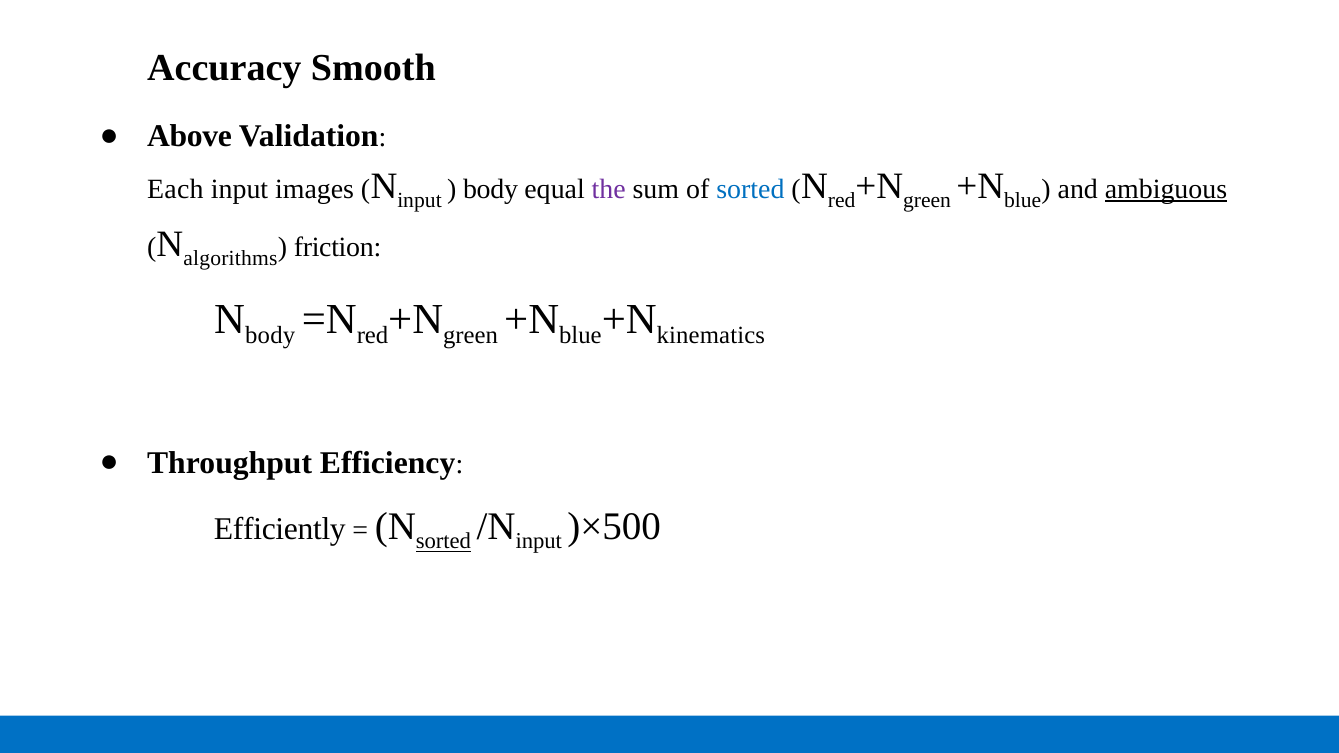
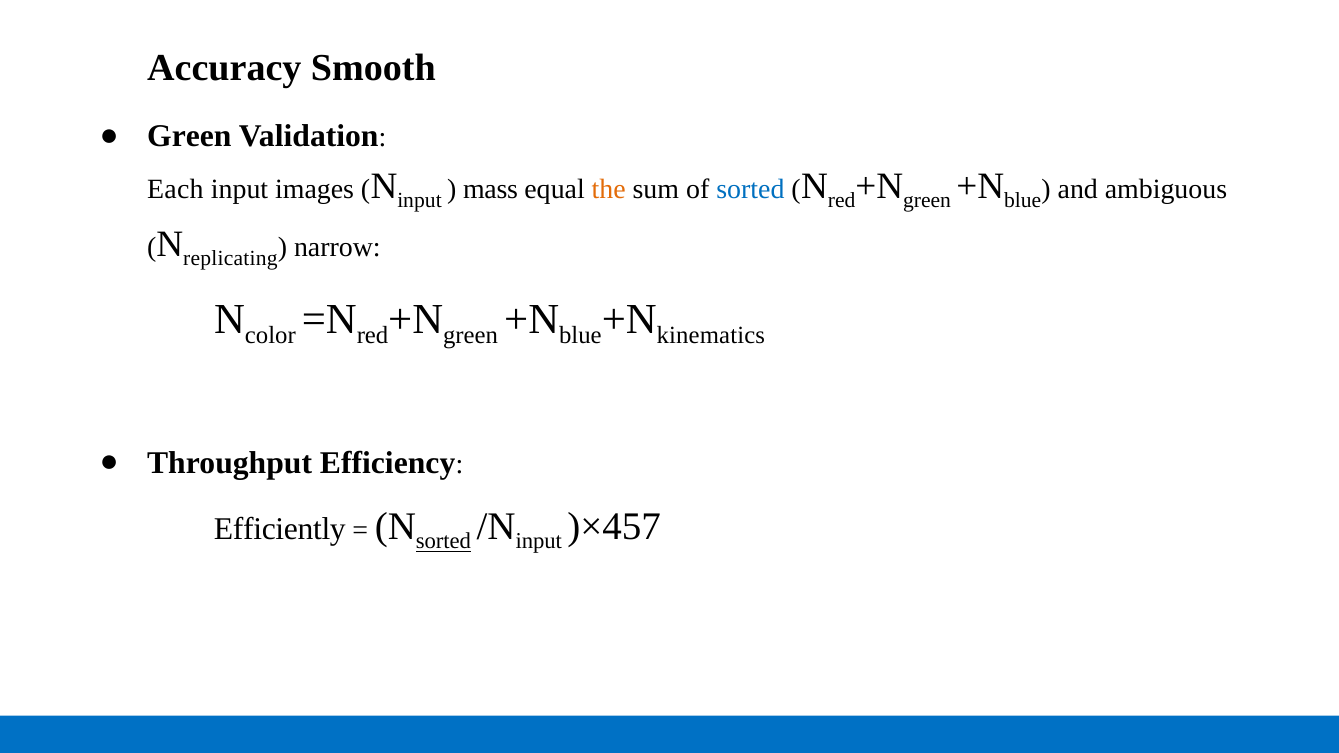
Above at (190, 137): Above -> Green
body at (491, 189): body -> mass
the colour: purple -> orange
ambiguous underline: present -> none
algorithms: algorithms -> replicating
friction: friction -> narrow
body at (270, 336): body -> color
)×500: )×500 -> )×457
